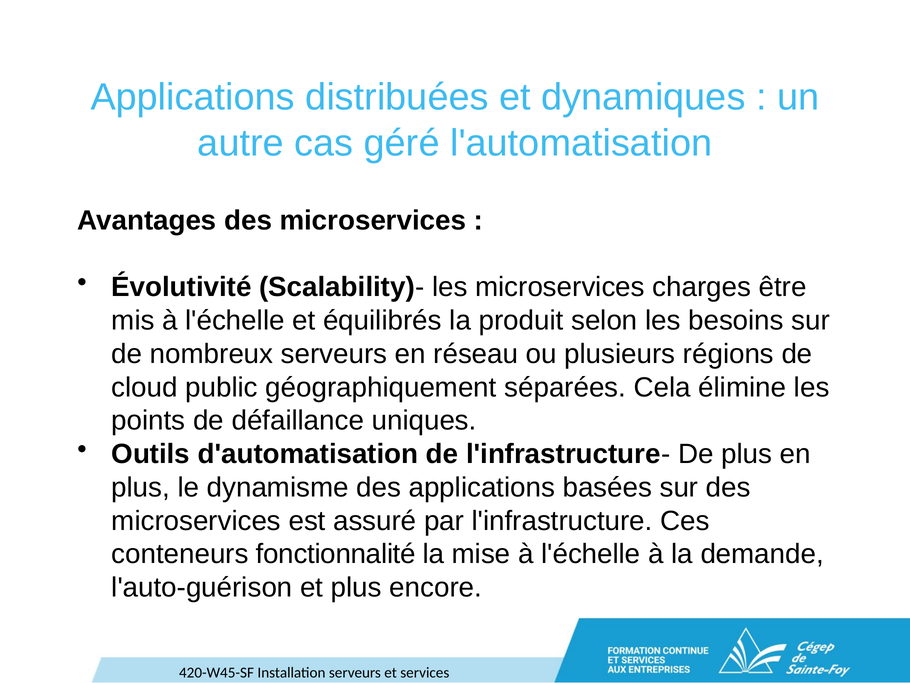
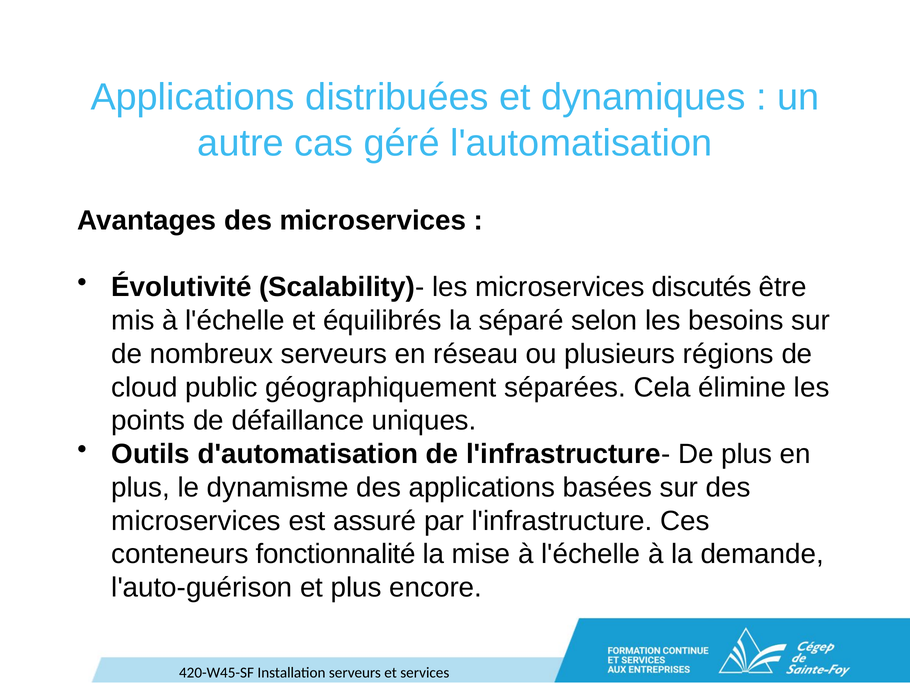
charges: charges -> discutés
produit: produit -> séparé
